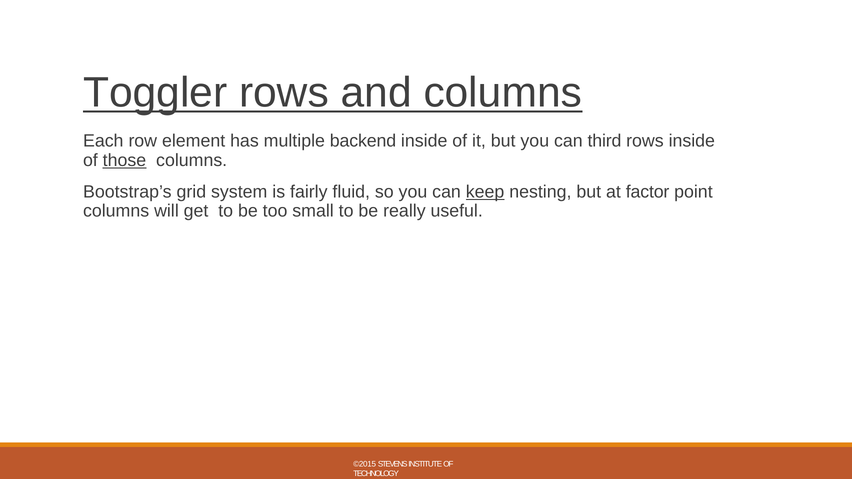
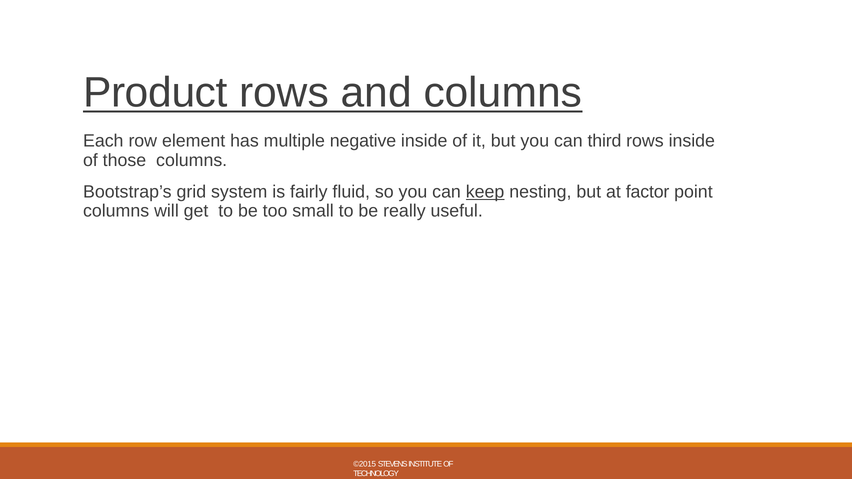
Toggler: Toggler -> Product
backend: backend -> negative
those underline: present -> none
